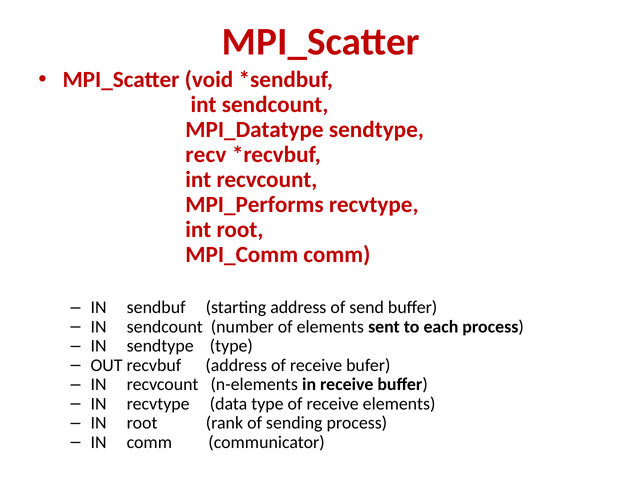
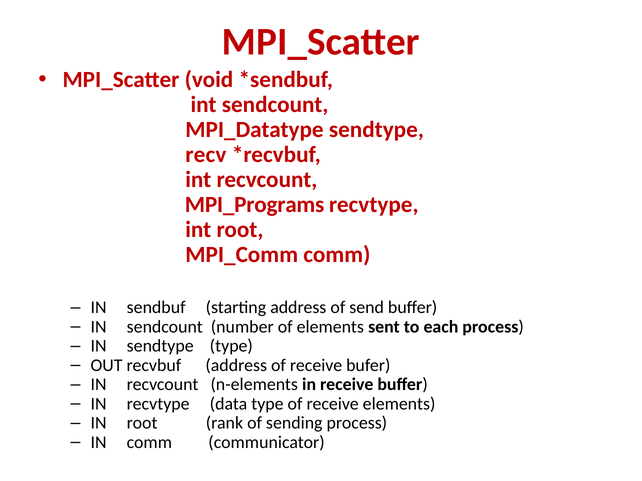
MPI_Performs: MPI_Performs -> MPI_Programs
